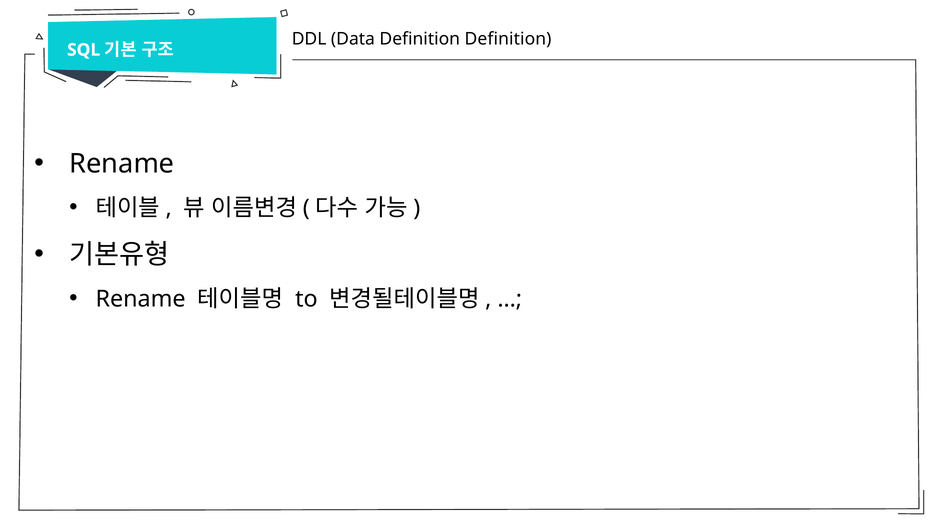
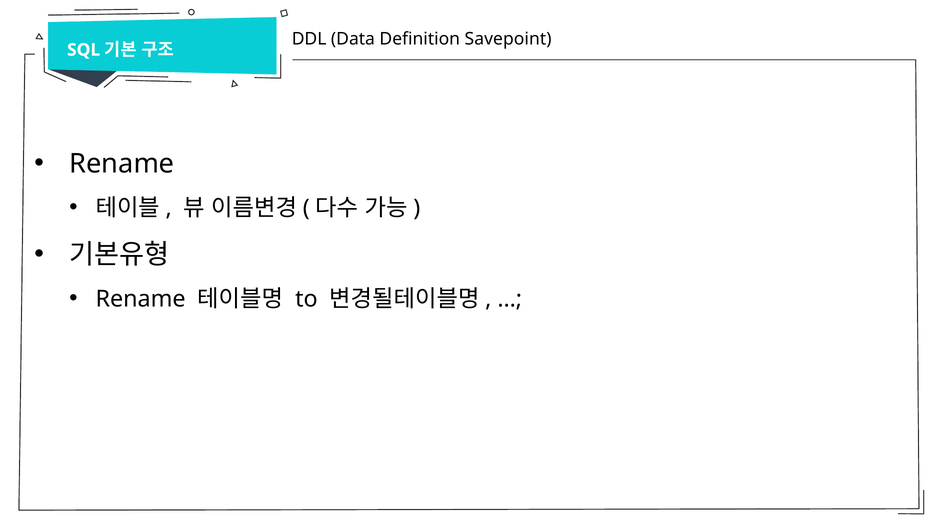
Definition Definition: Definition -> Savepoint
